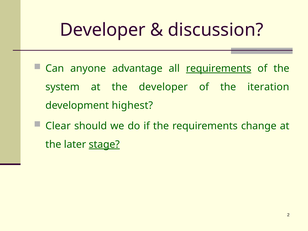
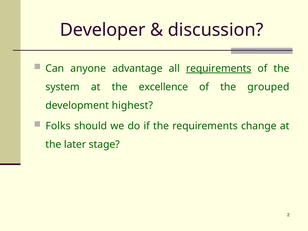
the developer: developer -> excellence
iteration: iteration -> grouped
Clear: Clear -> Folks
stage underline: present -> none
